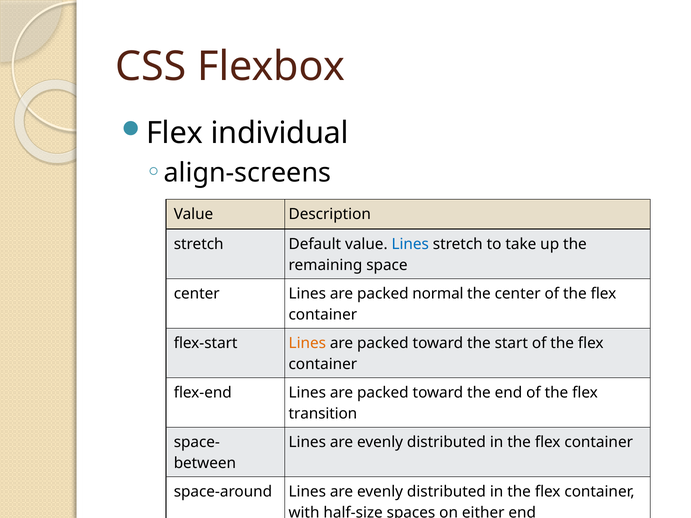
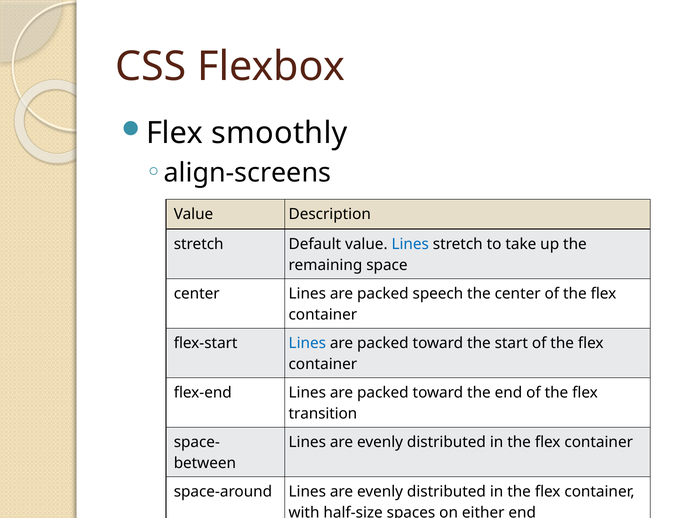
individual: individual -> smoothly
normal: normal -> speech
Lines at (307, 344) colour: orange -> blue
